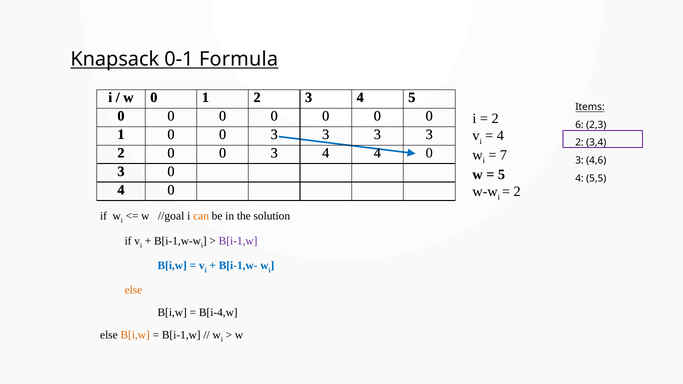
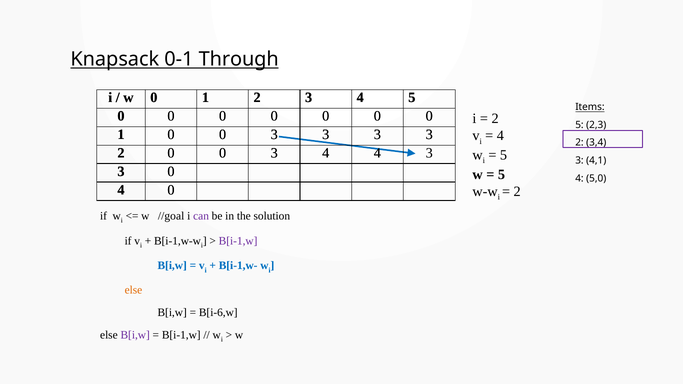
Formula: Formula -> Through
6 at (579, 125): 6 -> 5
0 at (429, 153): 0 -> 3
7 at (504, 155): 7 -> 5
4,6: 4,6 -> 4,1
5,5: 5,5 -> 5,0
can colour: orange -> purple
B[i-4,w: B[i-4,w -> B[i-6,w
B[i,w at (135, 335) colour: orange -> purple
